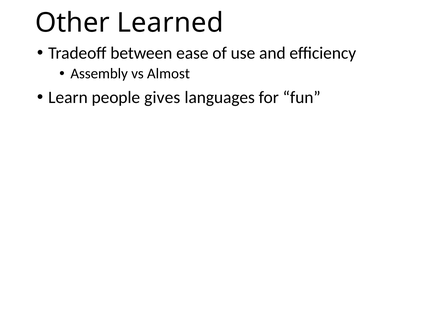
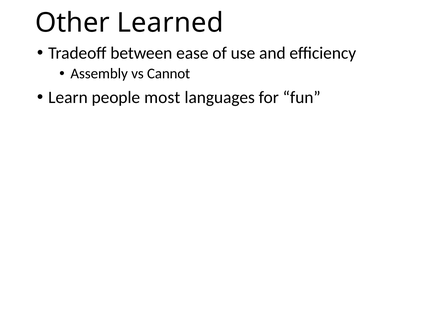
Almost: Almost -> Cannot
gives: gives -> most
